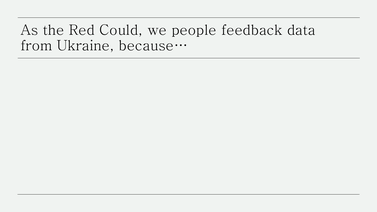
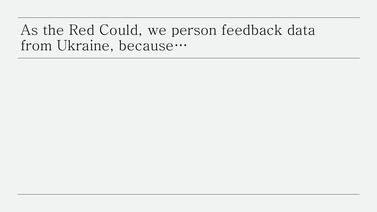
people: people -> person
